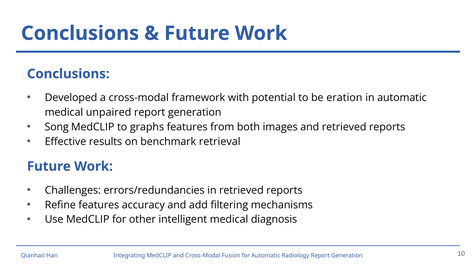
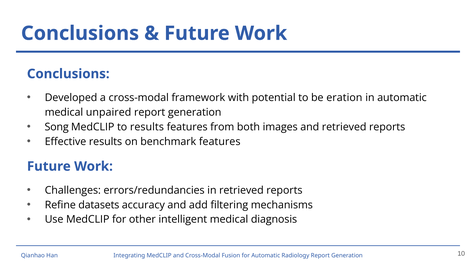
to graphs: graphs -> results
benchmark retrieval: retrieval -> features
Refine features: features -> datasets
